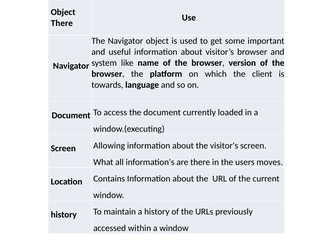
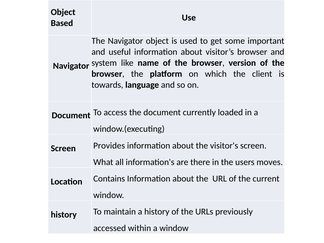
There at (62, 23): There -> Based
Allowing: Allowing -> Provides
